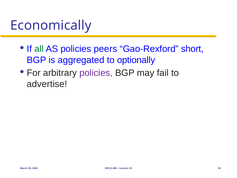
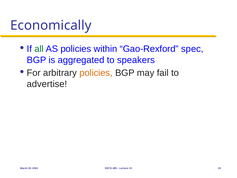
peers: peers -> within
short: short -> spec
optionally: optionally -> speakers
policies at (96, 73) colour: purple -> orange
